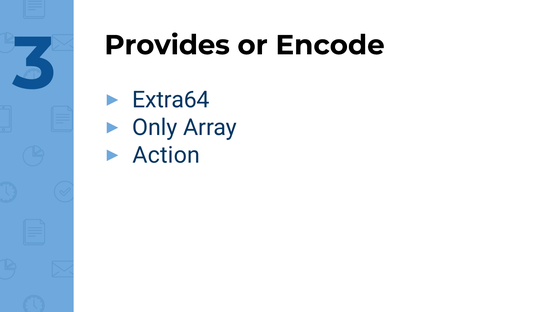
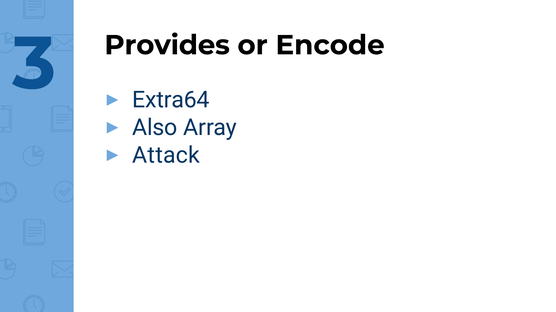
Only: Only -> Also
Action: Action -> Attack
